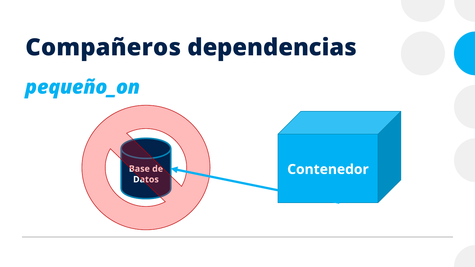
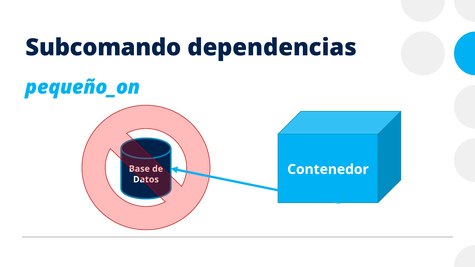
Compañeros: Compañeros -> Subcomando
